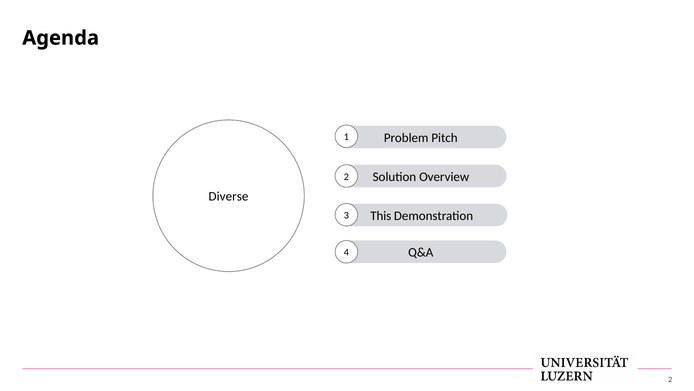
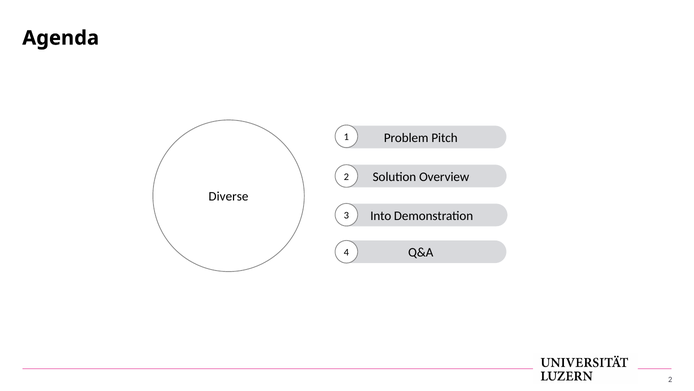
This: This -> Into
